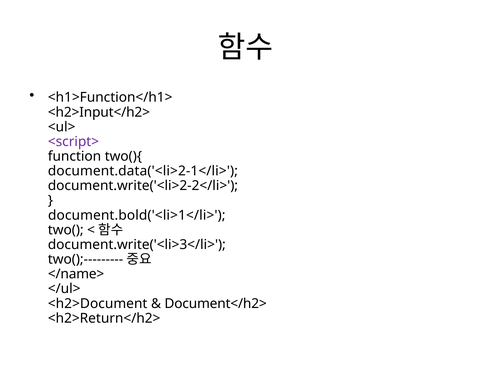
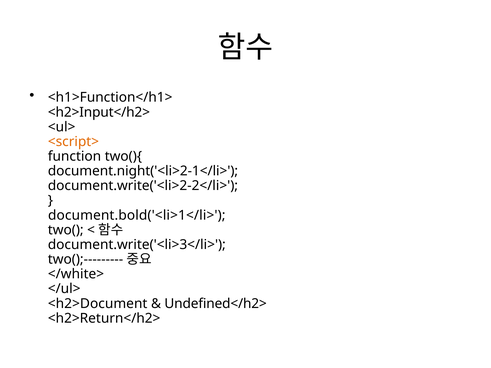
<script> colour: purple -> orange
document.data('<li>2-1</li>: document.data('<li>2-1</li> -> document.night('<li>2-1</li>
</name>: </name> -> </white>
Document</h2>: Document</h2> -> Undefined</h2>
